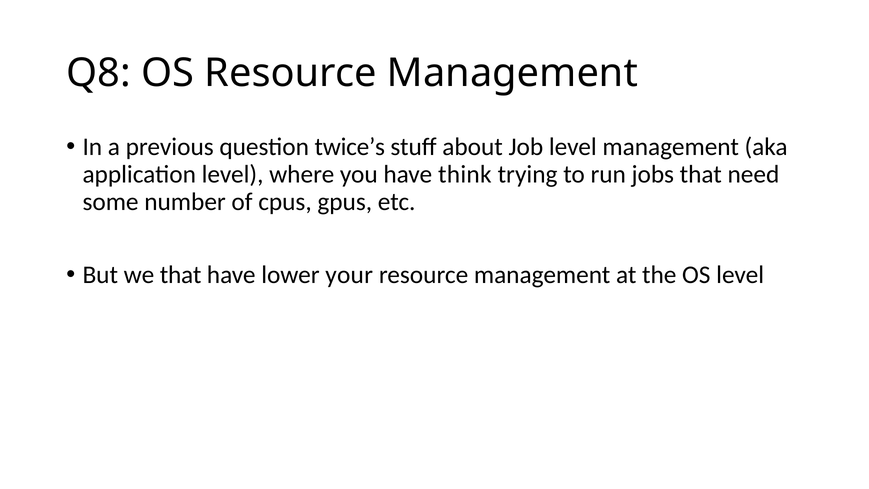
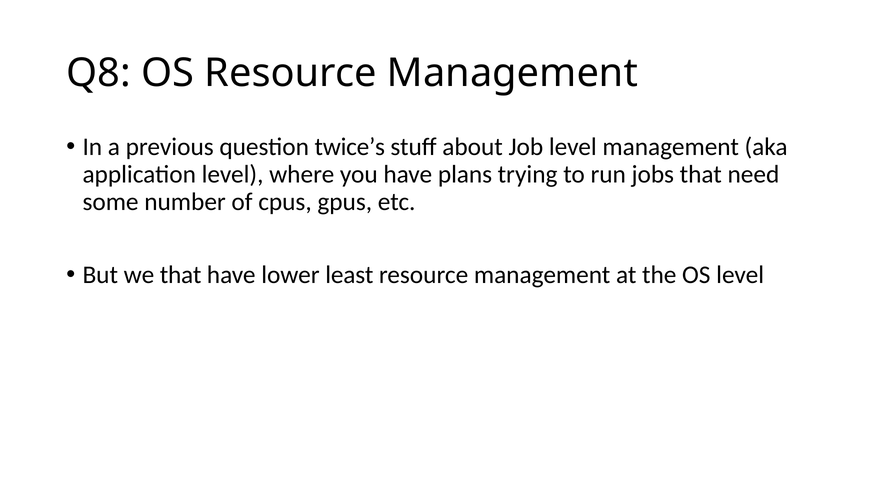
think: think -> plans
your: your -> least
